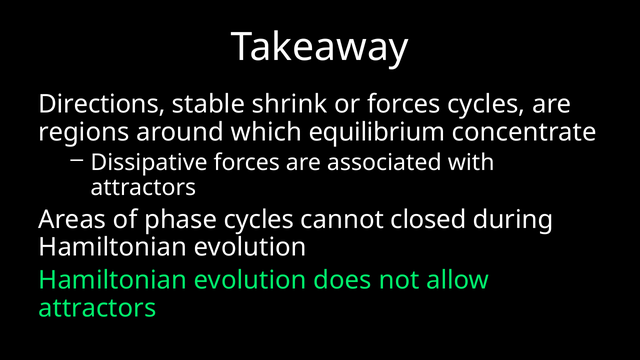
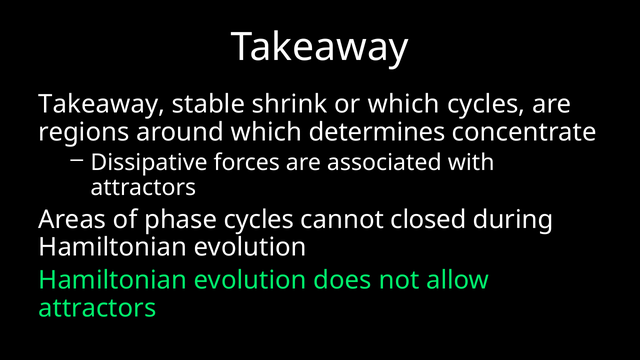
Directions at (102, 104): Directions -> Takeaway
or forces: forces -> which
equilibrium: equilibrium -> determines
